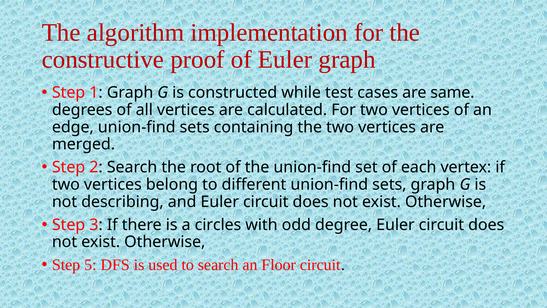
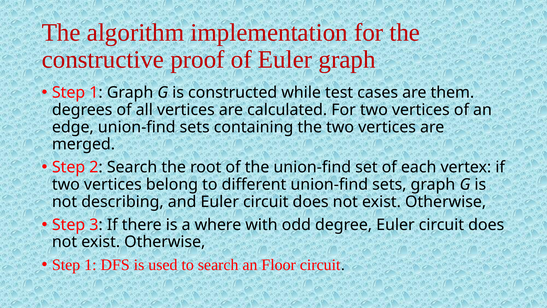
same: same -> them
circles: circles -> where
5 at (90, 265): 5 -> 1
